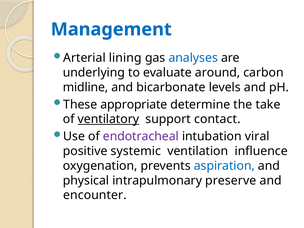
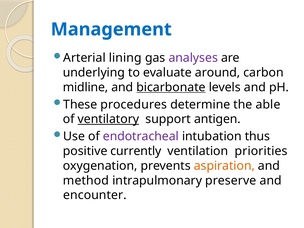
analyses colour: blue -> purple
bicarbonate underline: none -> present
appropriate: appropriate -> procedures
take: take -> able
contact: contact -> antigen
viral: viral -> thus
systemic: systemic -> currently
influence: influence -> priorities
aspiration colour: blue -> orange
physical: physical -> method
